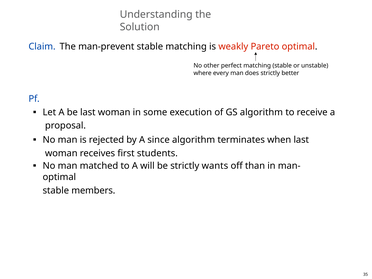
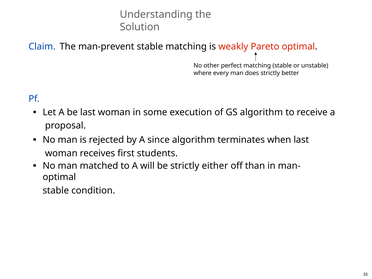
wants: wants -> either
members: members -> condition
